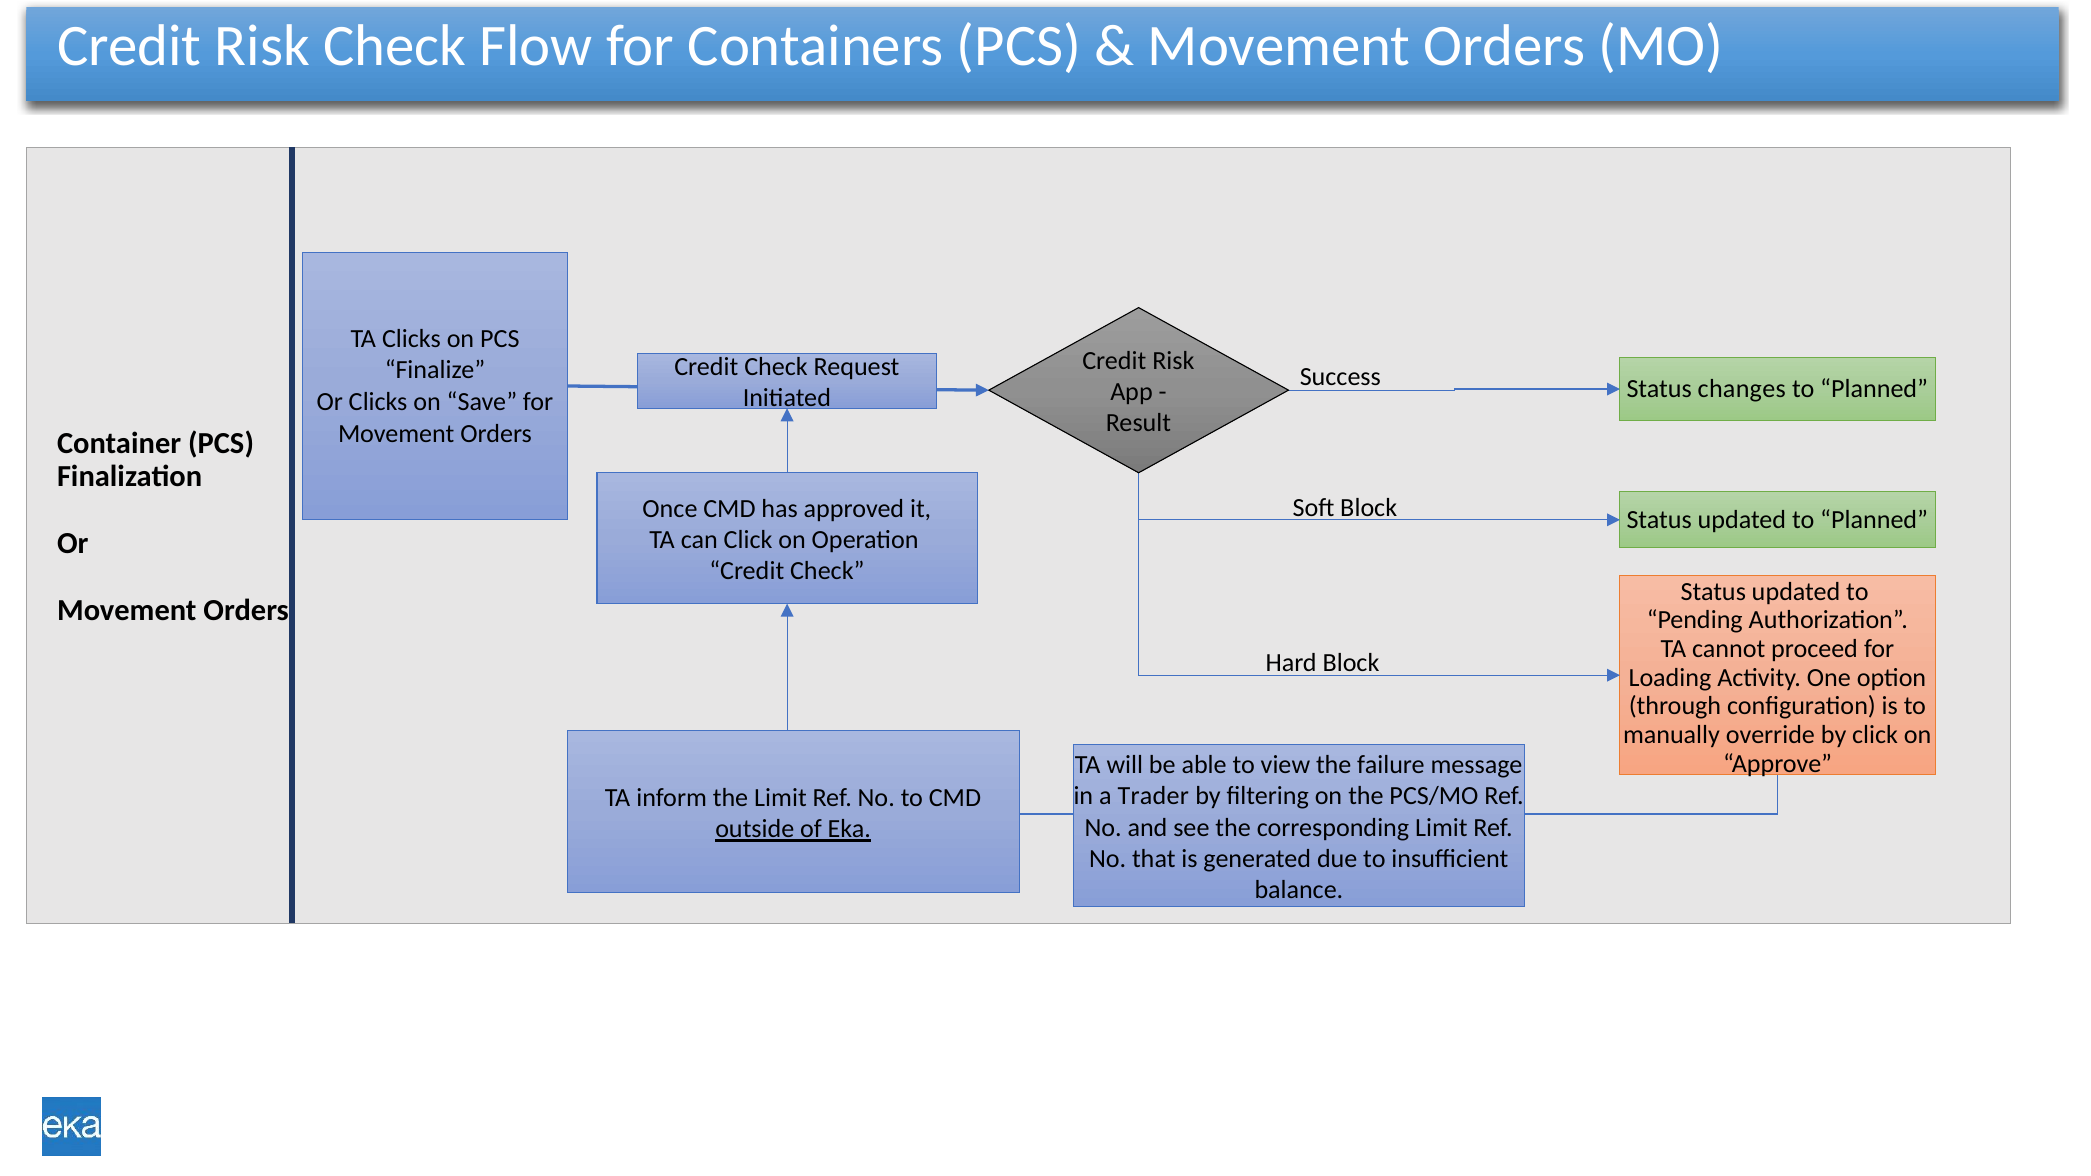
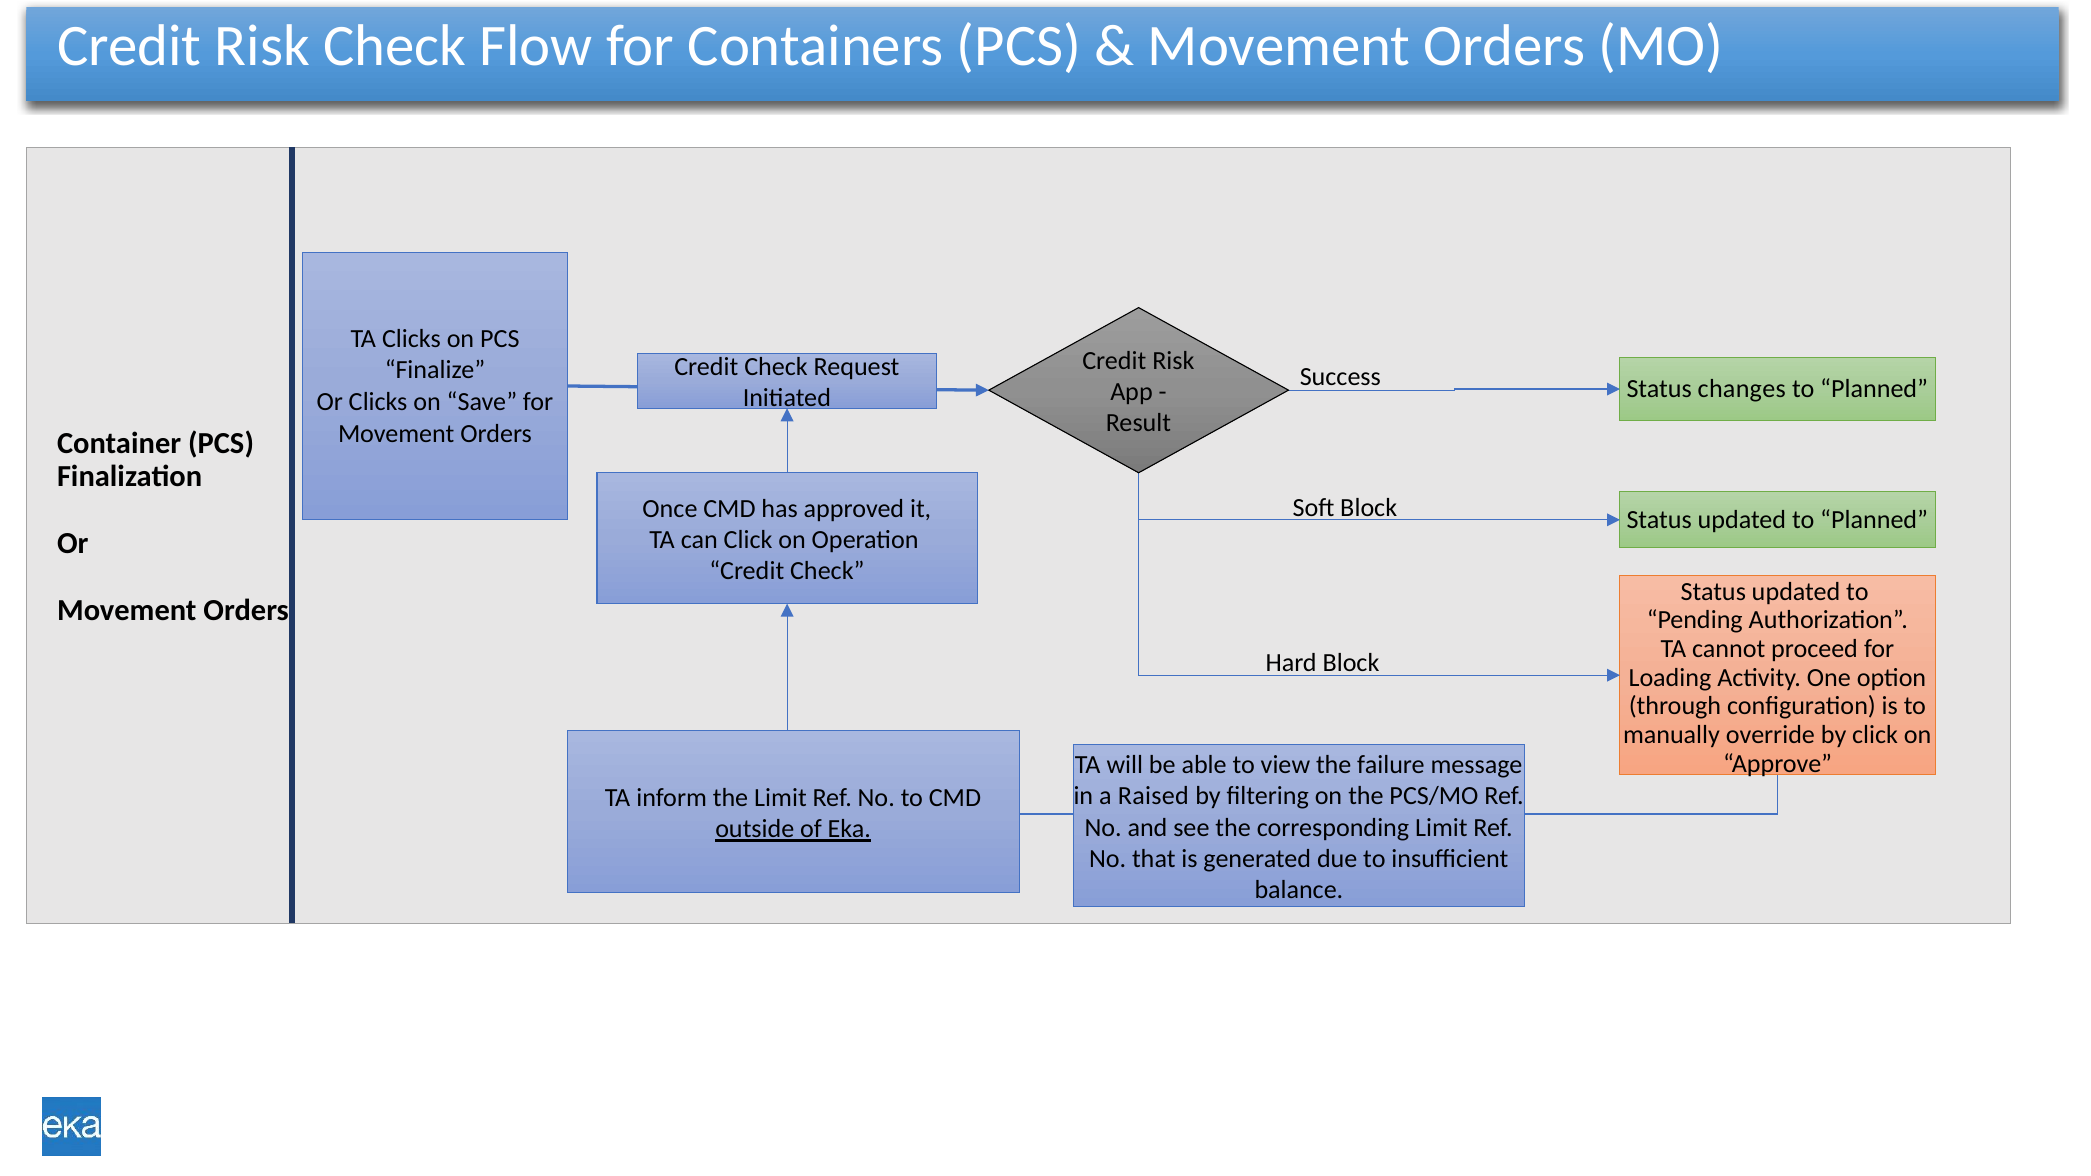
Trader: Trader -> Raised
